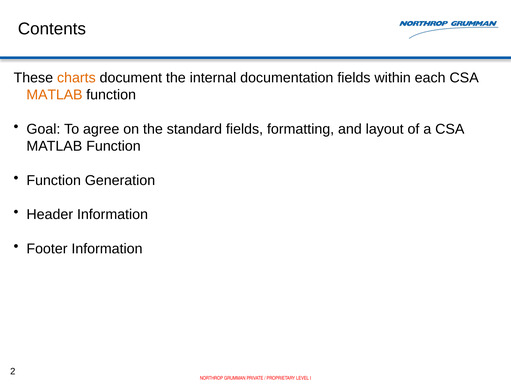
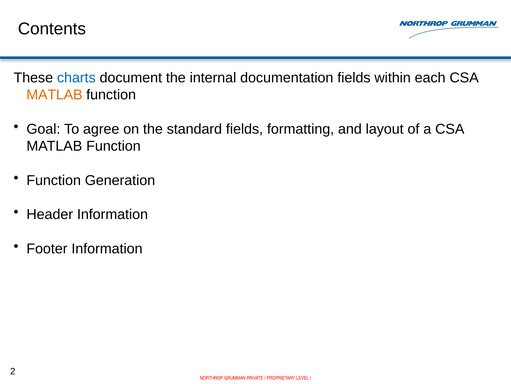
charts colour: orange -> blue
